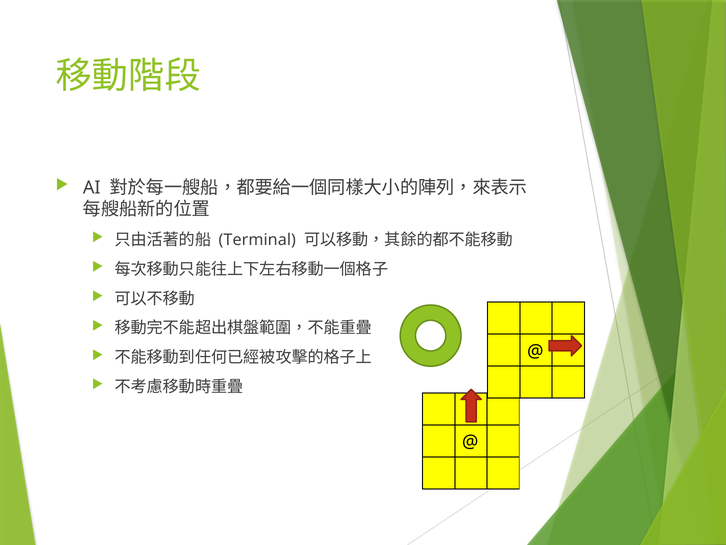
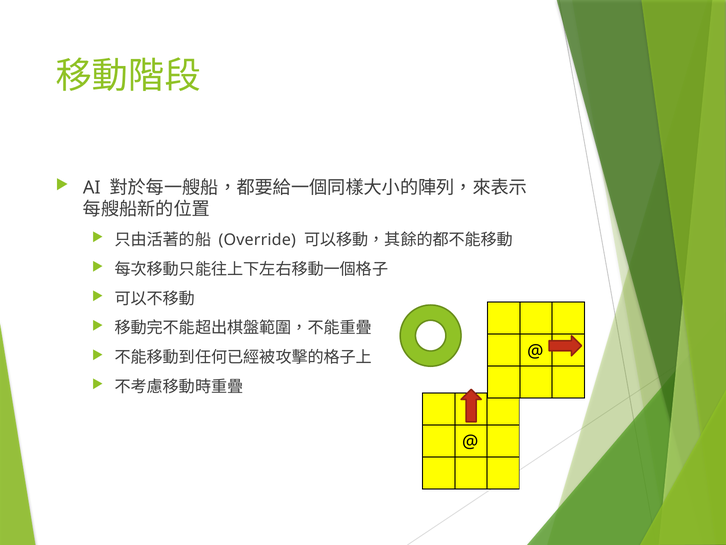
Terminal: Terminal -> Override
